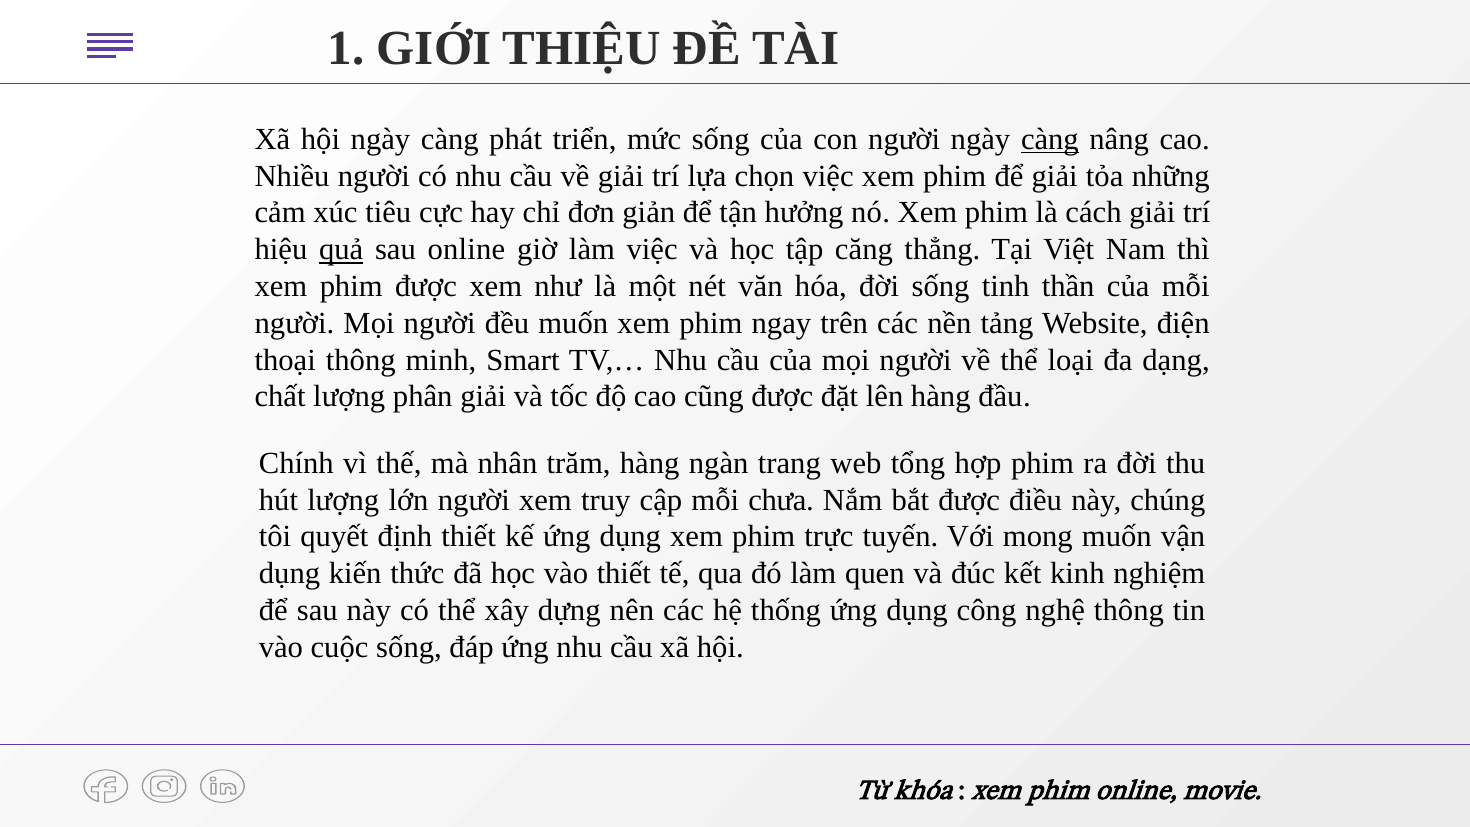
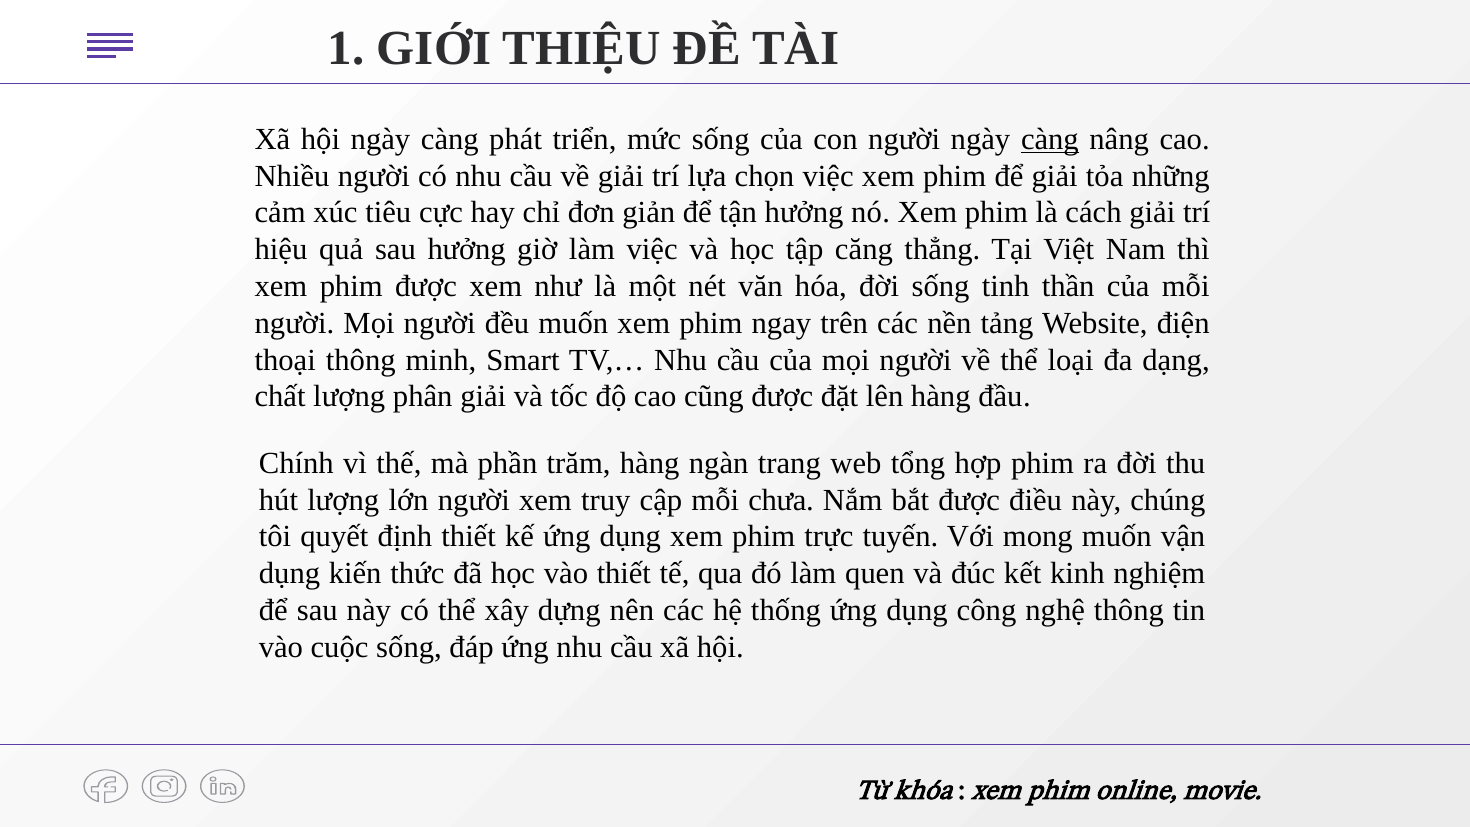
quả underline: present -> none
sau online: online -> hưởng
nhân: nhân -> phần
